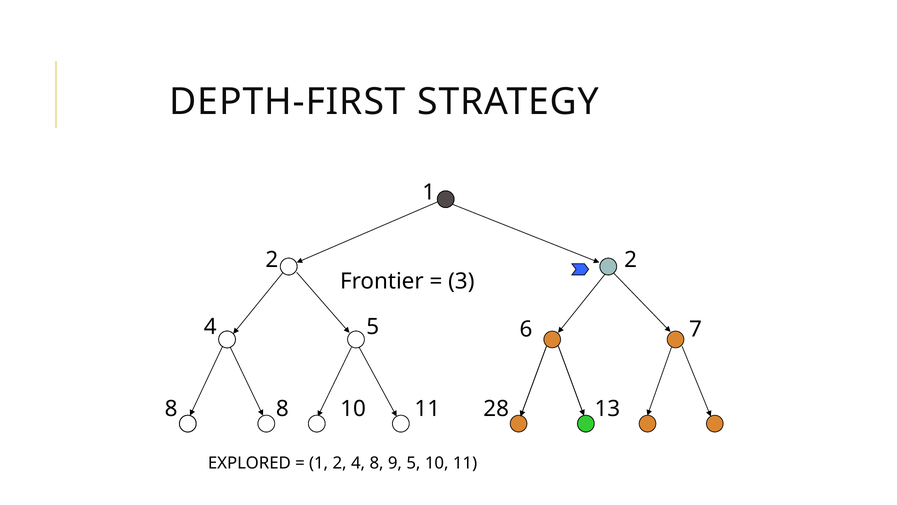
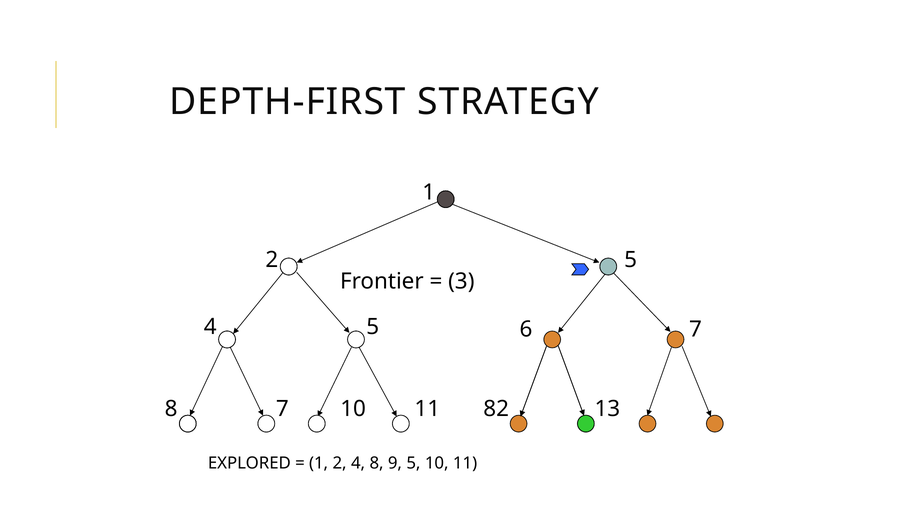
2 2: 2 -> 5
8 8: 8 -> 7
28: 28 -> 82
